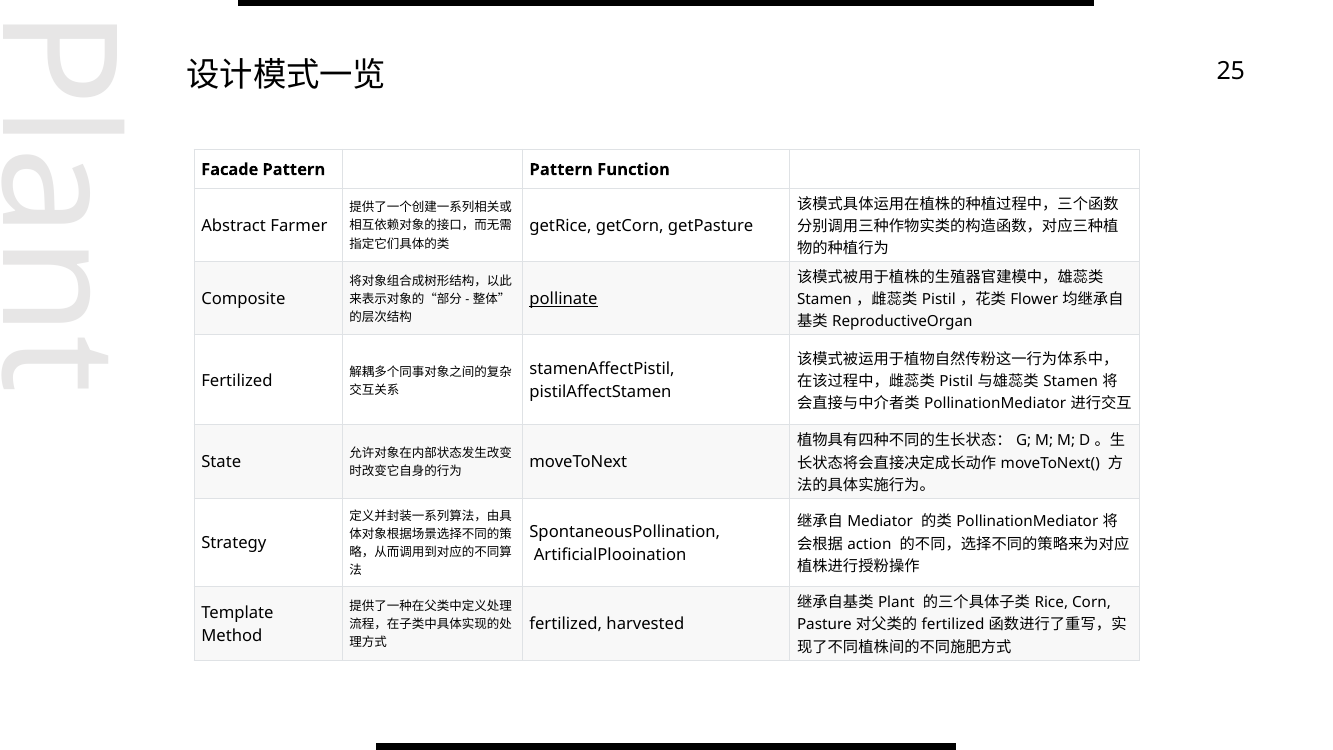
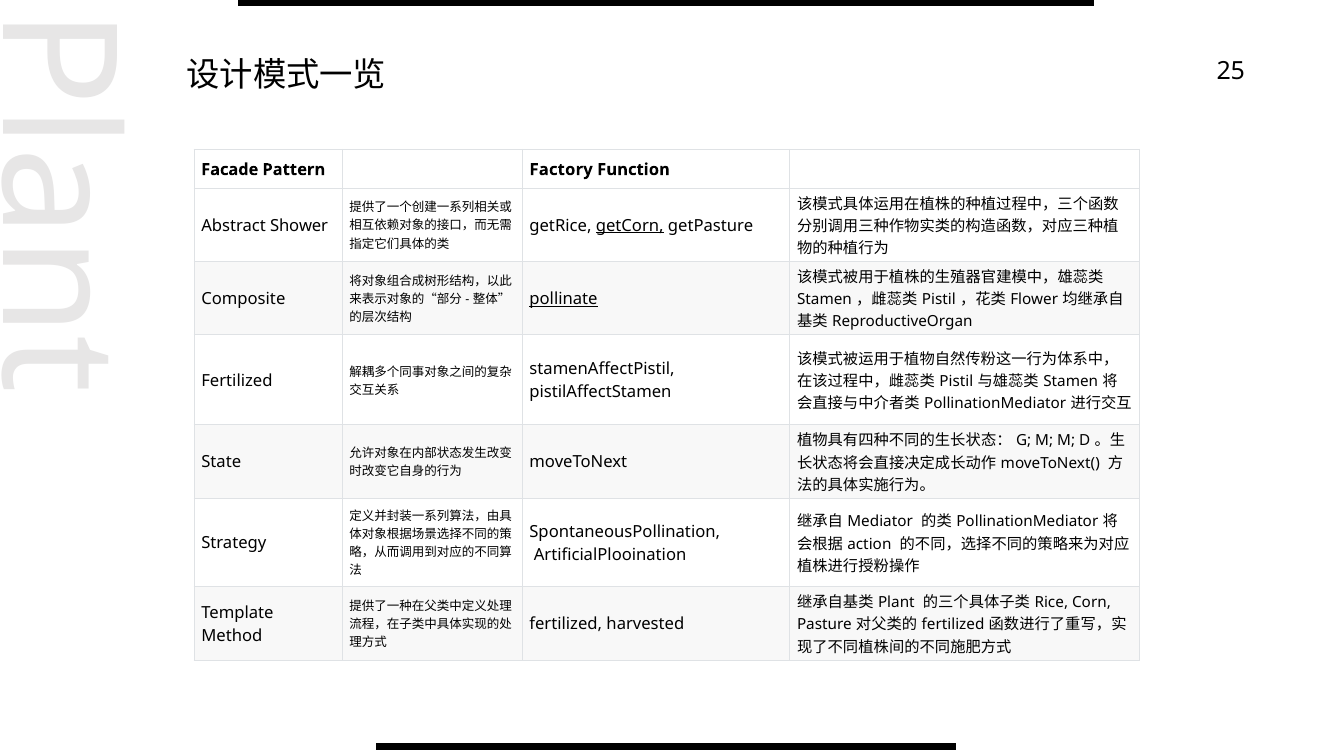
Pattern Pattern: Pattern -> Factory
Farmer: Farmer -> Shower
getCorn underline: none -> present
